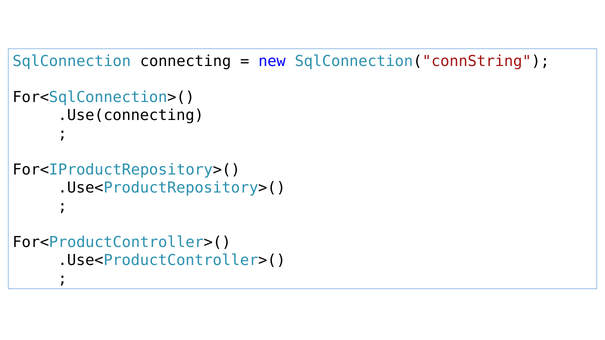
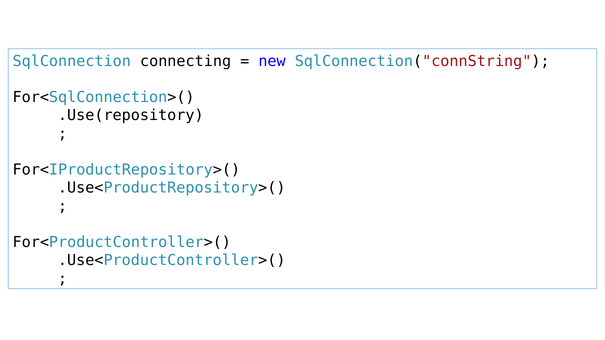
.Use(connecting: .Use(connecting -> .Use(repository
